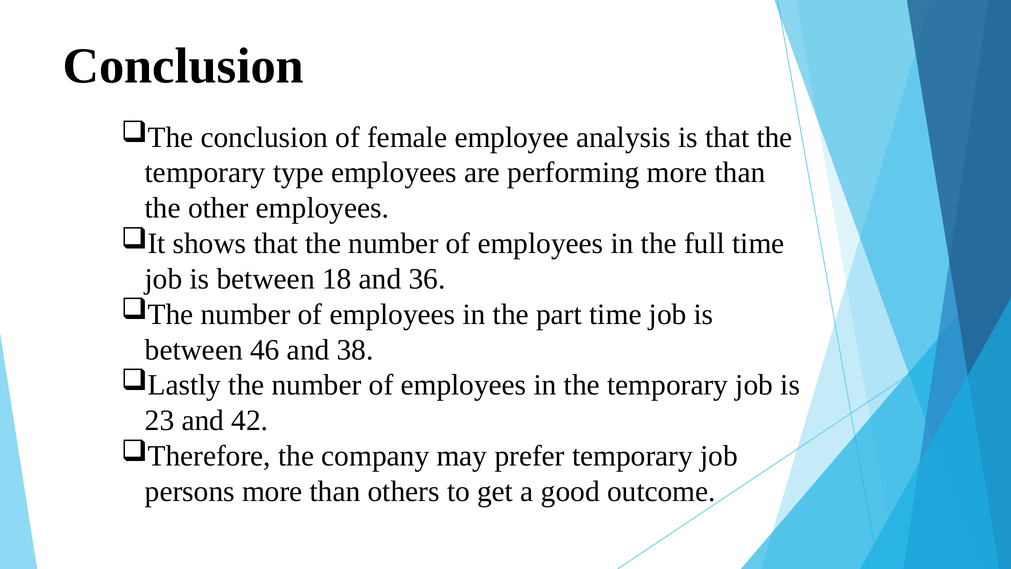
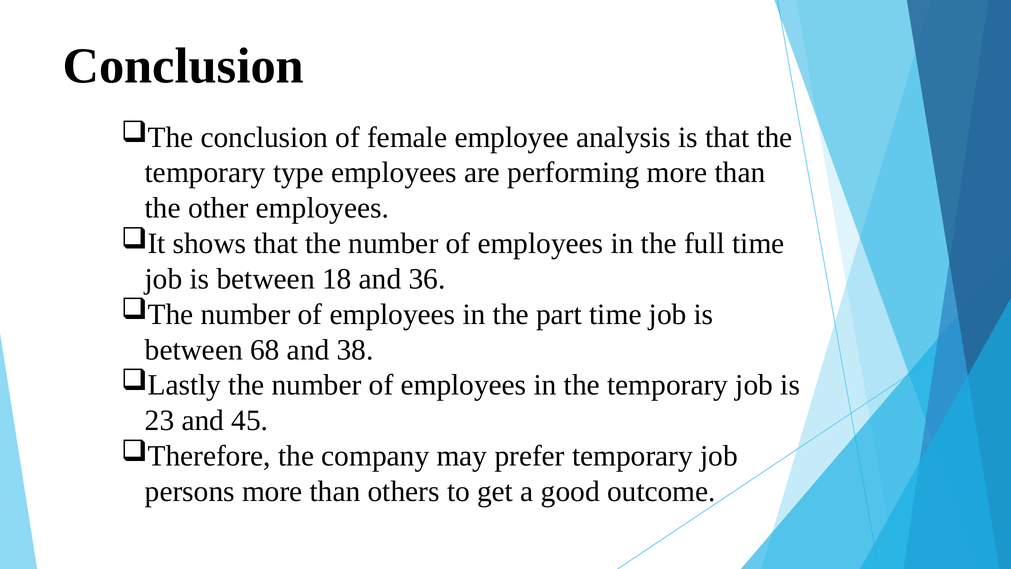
46: 46 -> 68
42: 42 -> 45
